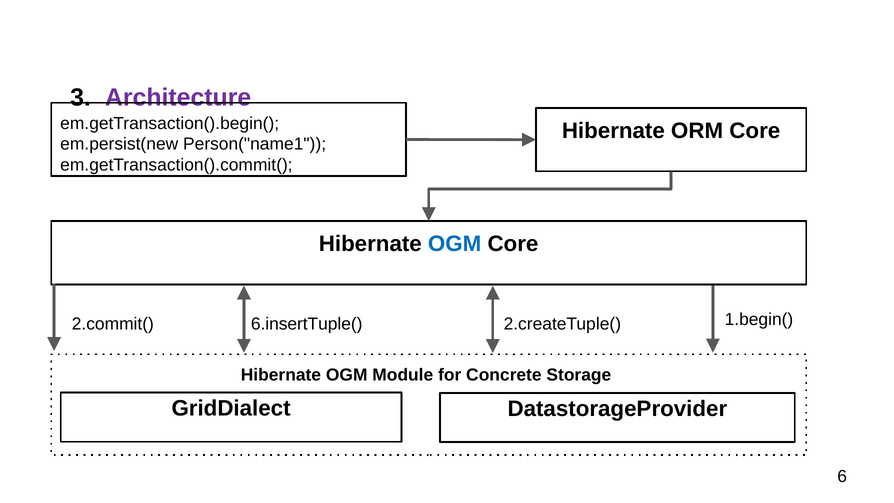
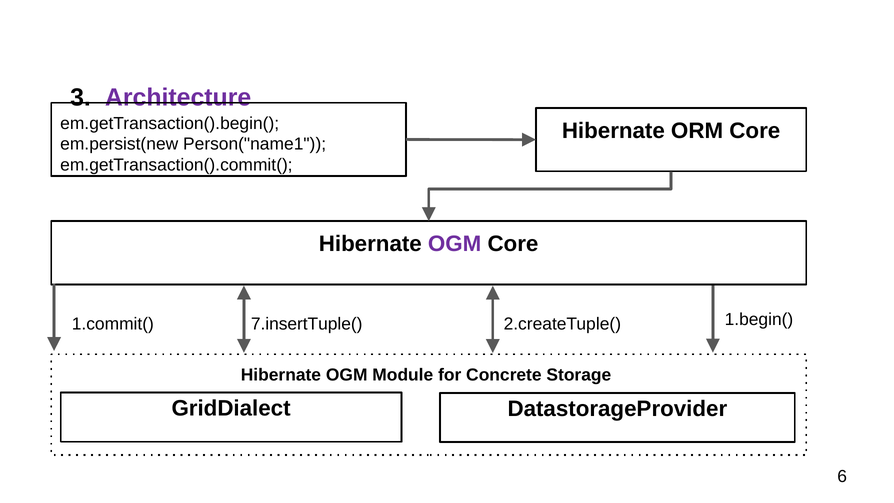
OGM at (455, 244) colour: blue -> purple
2.commit(: 2.commit( -> 1.commit(
6.insertTuple(: 6.insertTuple( -> 7.insertTuple(
